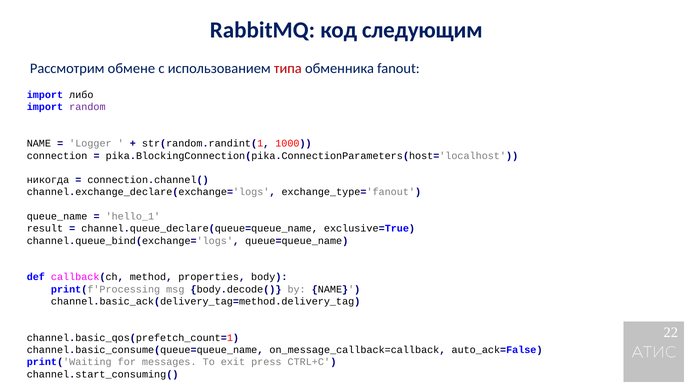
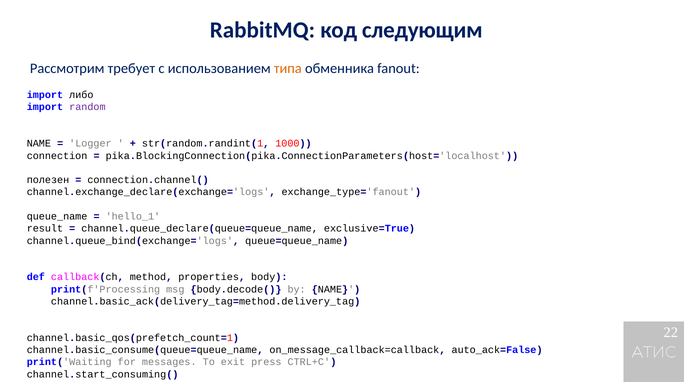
обмене: обмене -> требует
типа colour: red -> orange
никогда: никогда -> полезен
